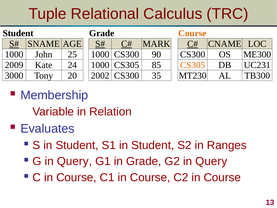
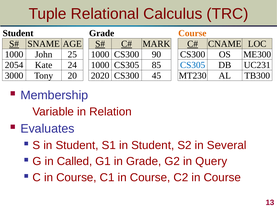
2009: 2009 -> 2054
CS305 at (193, 65) colour: orange -> blue
2002: 2002 -> 2020
35: 35 -> 45
Ranges: Ranges -> Several
G in Query: Query -> Called
